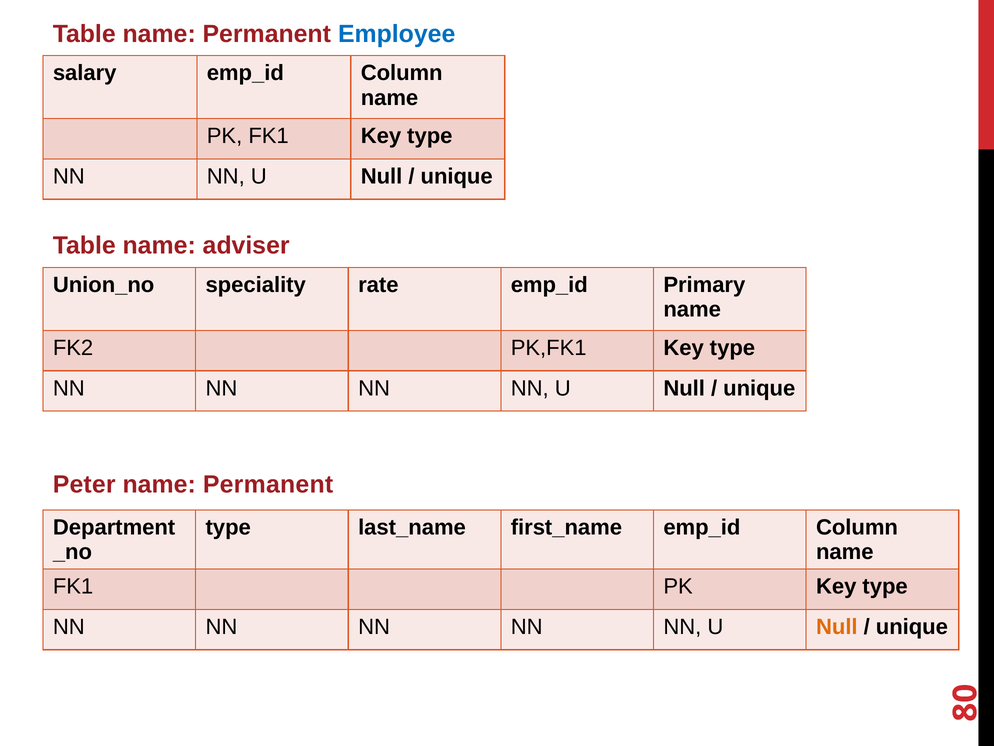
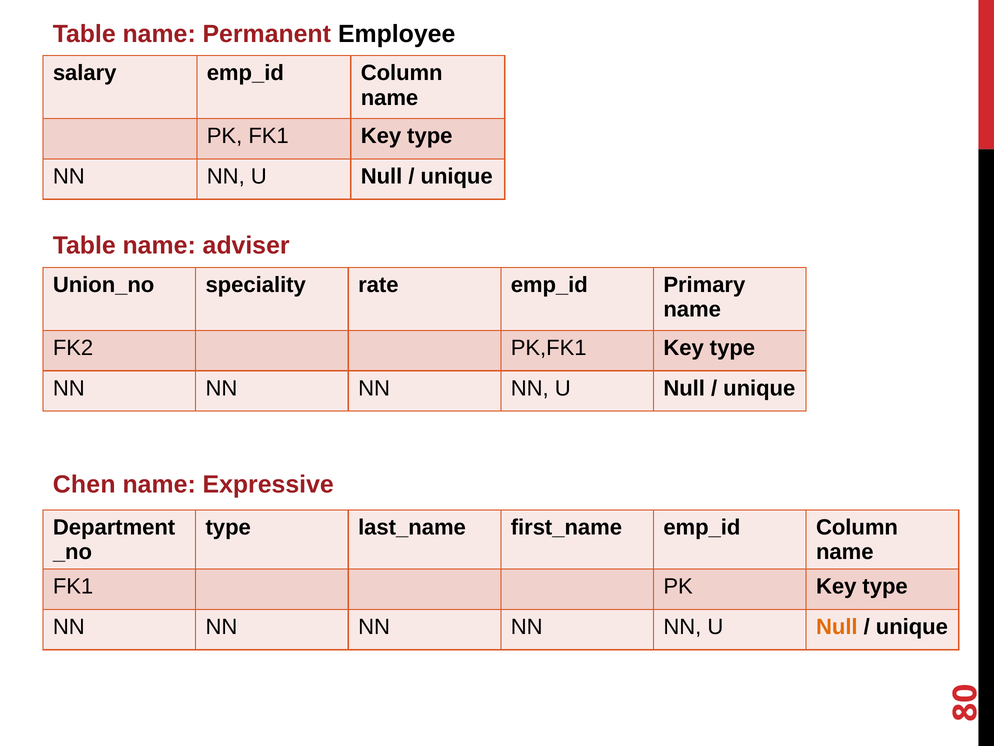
Employee colour: blue -> black
Peter: Peter -> Chen
Permanent at (268, 484): Permanent -> Expressive
